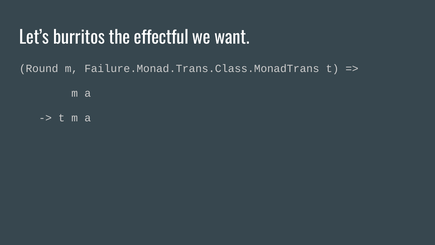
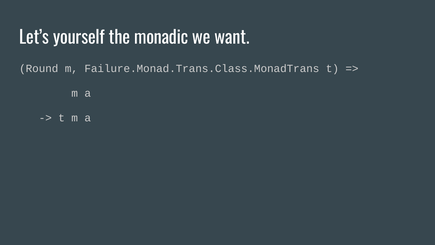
burritos: burritos -> yourself
effectful: effectful -> monadic
